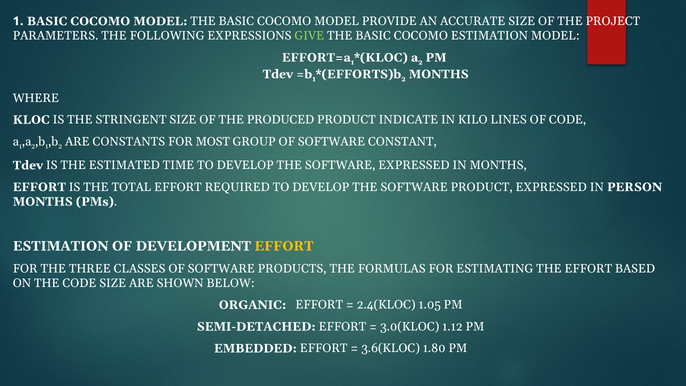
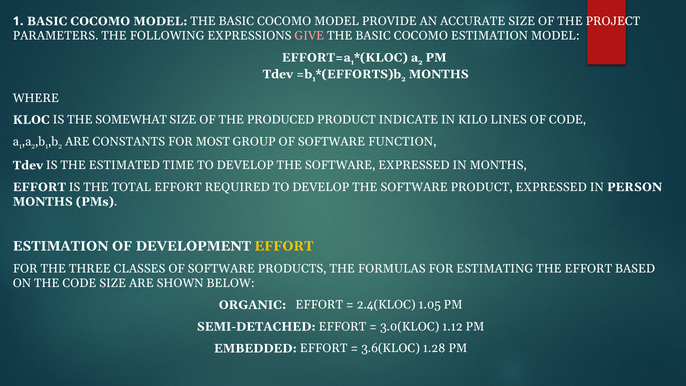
GIVE colour: light green -> pink
STRINGENT: STRINGENT -> SOMEWHAT
CONSTANT: CONSTANT -> FUNCTION
1.80: 1.80 -> 1.28
